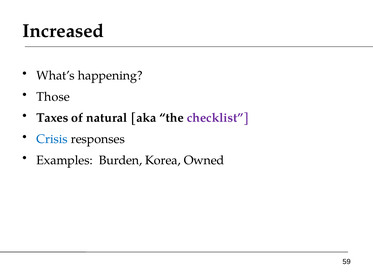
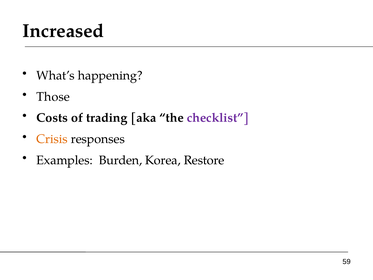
Taxes: Taxes -> Costs
natural: natural -> trading
Crisis colour: blue -> orange
Owned: Owned -> Restore
